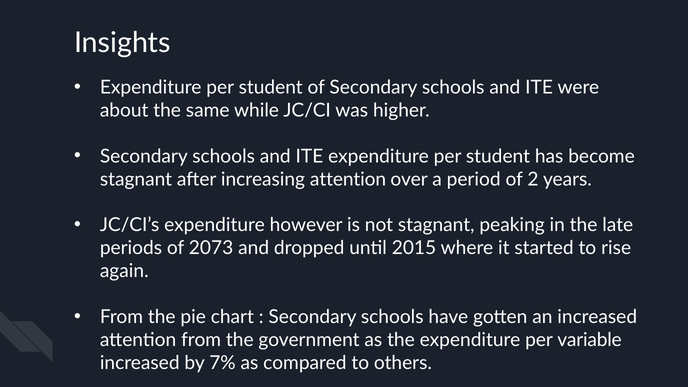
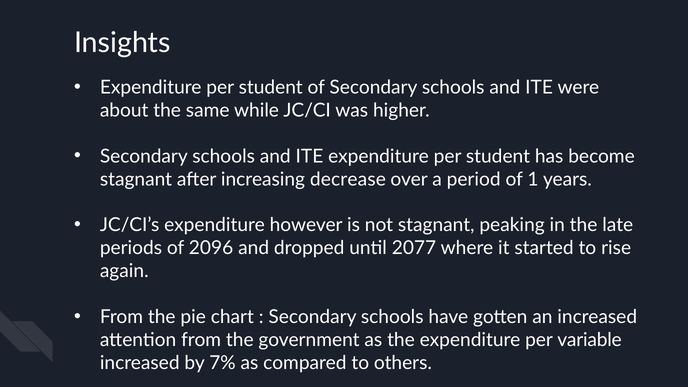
increasing attention: attention -> decrease
2: 2 -> 1
2073: 2073 -> 2096
2015: 2015 -> 2077
